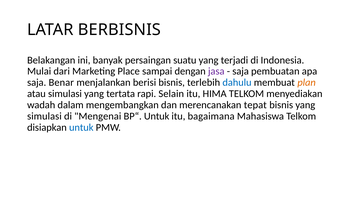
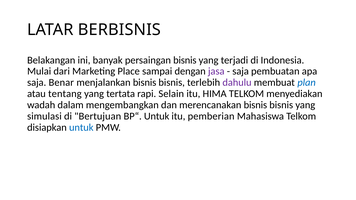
persaingan suatu: suatu -> bisnis
menjalankan berisi: berisi -> bisnis
dahulu colour: blue -> purple
plan colour: orange -> blue
atau simulasi: simulasi -> tentang
merencanakan tepat: tepat -> bisnis
Mengenai: Mengenai -> Bertujuan
bagaimana: bagaimana -> pemberian
